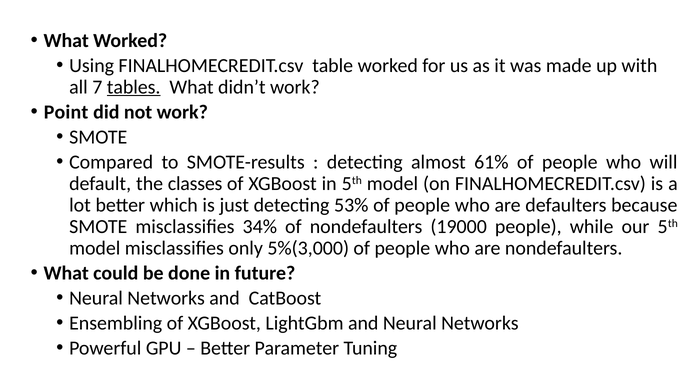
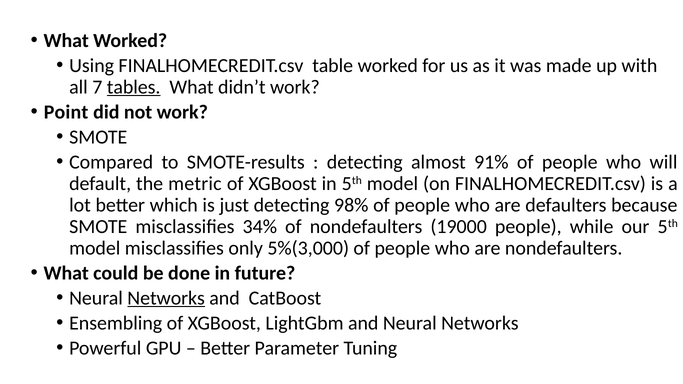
61%: 61% -> 91%
classes: classes -> metric
53%: 53% -> 98%
Networks at (166, 298) underline: none -> present
